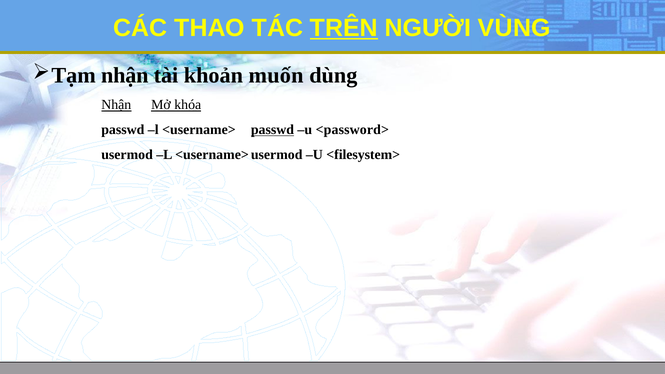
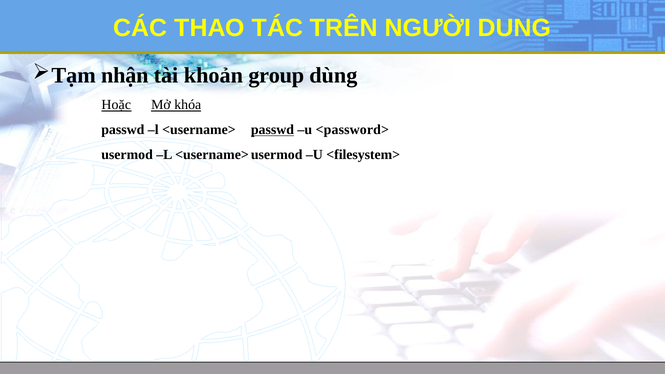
TRÊN underline: present -> none
VÙNG: VÙNG -> DUNG
muốn: muốn -> group
Nhận at (116, 105): Nhận -> Hoặc
